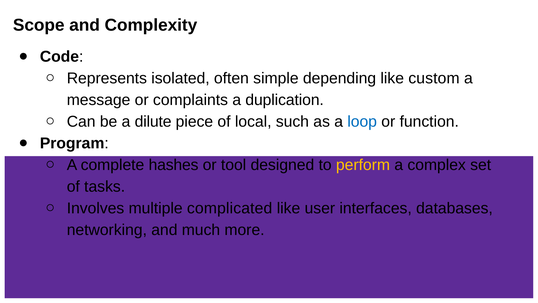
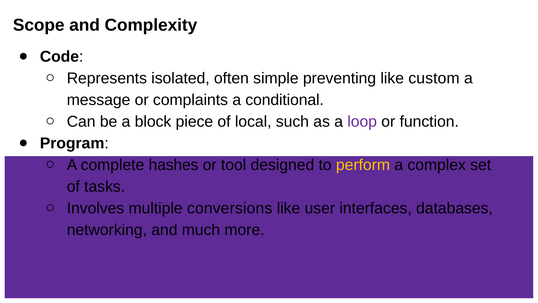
depending: depending -> preventing
duplication: duplication -> conditional
dilute: dilute -> block
loop colour: blue -> purple
complicated: complicated -> conversions
